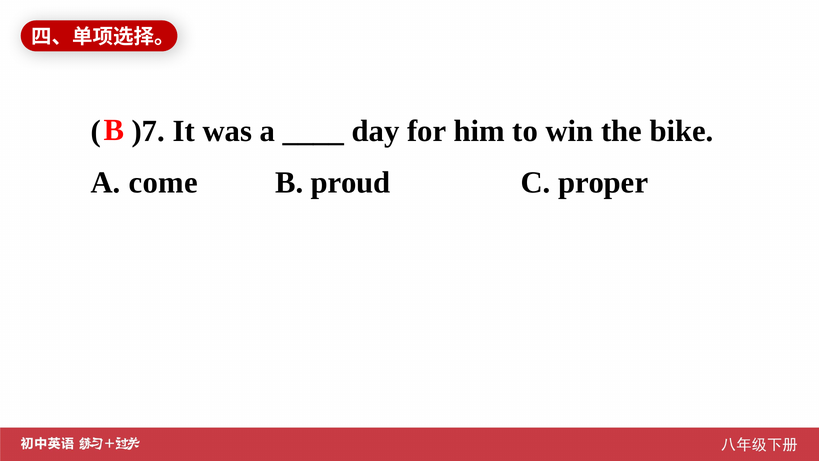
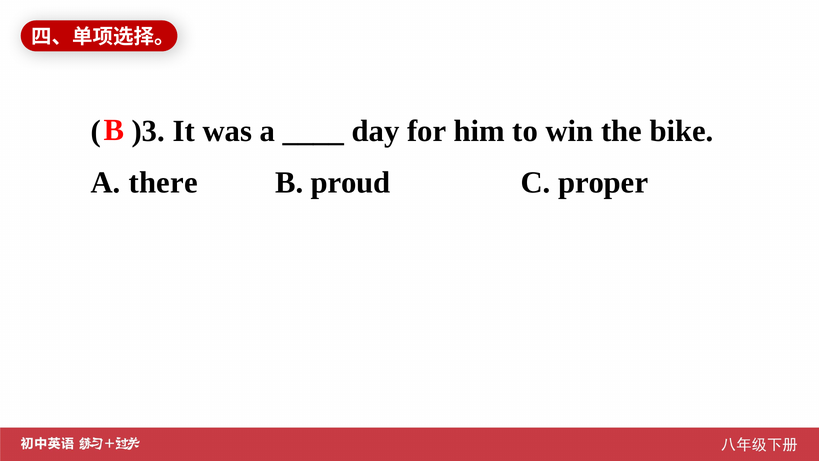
)7: )7 -> )3
come: come -> there
